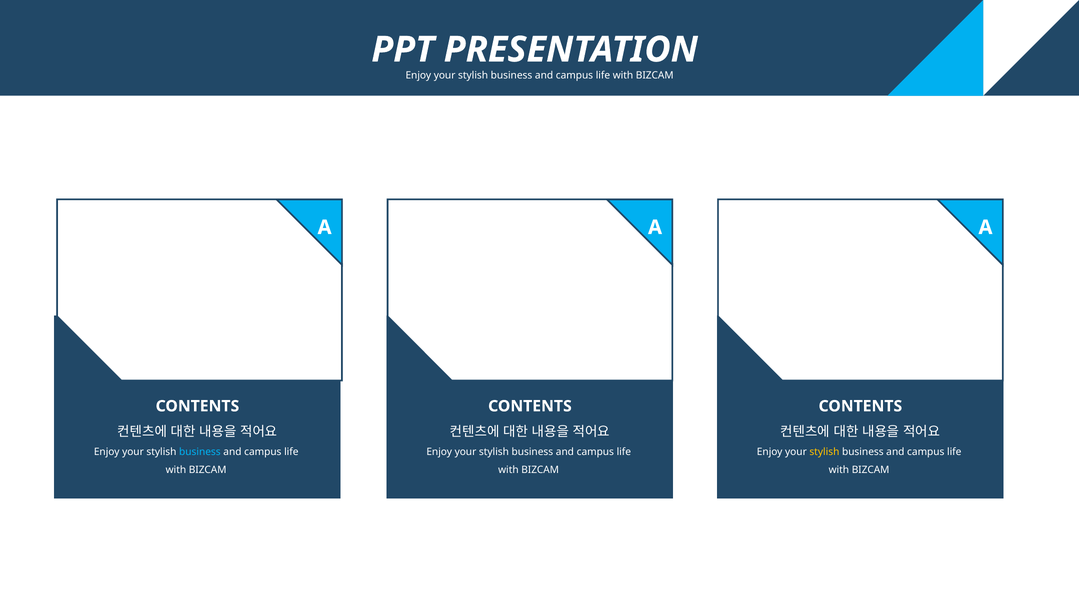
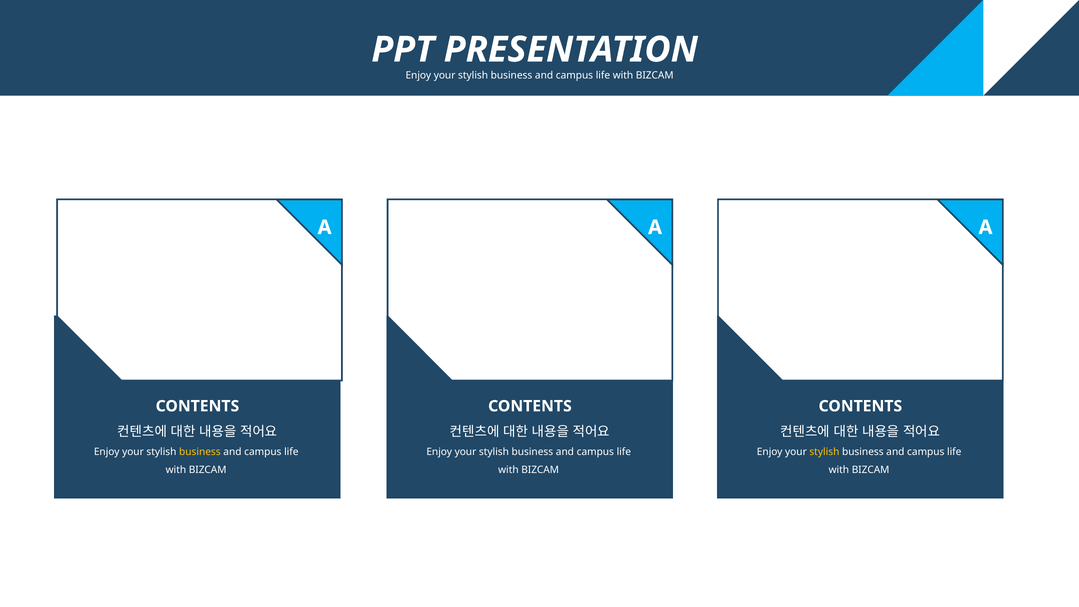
business at (200, 452) colour: light blue -> yellow
